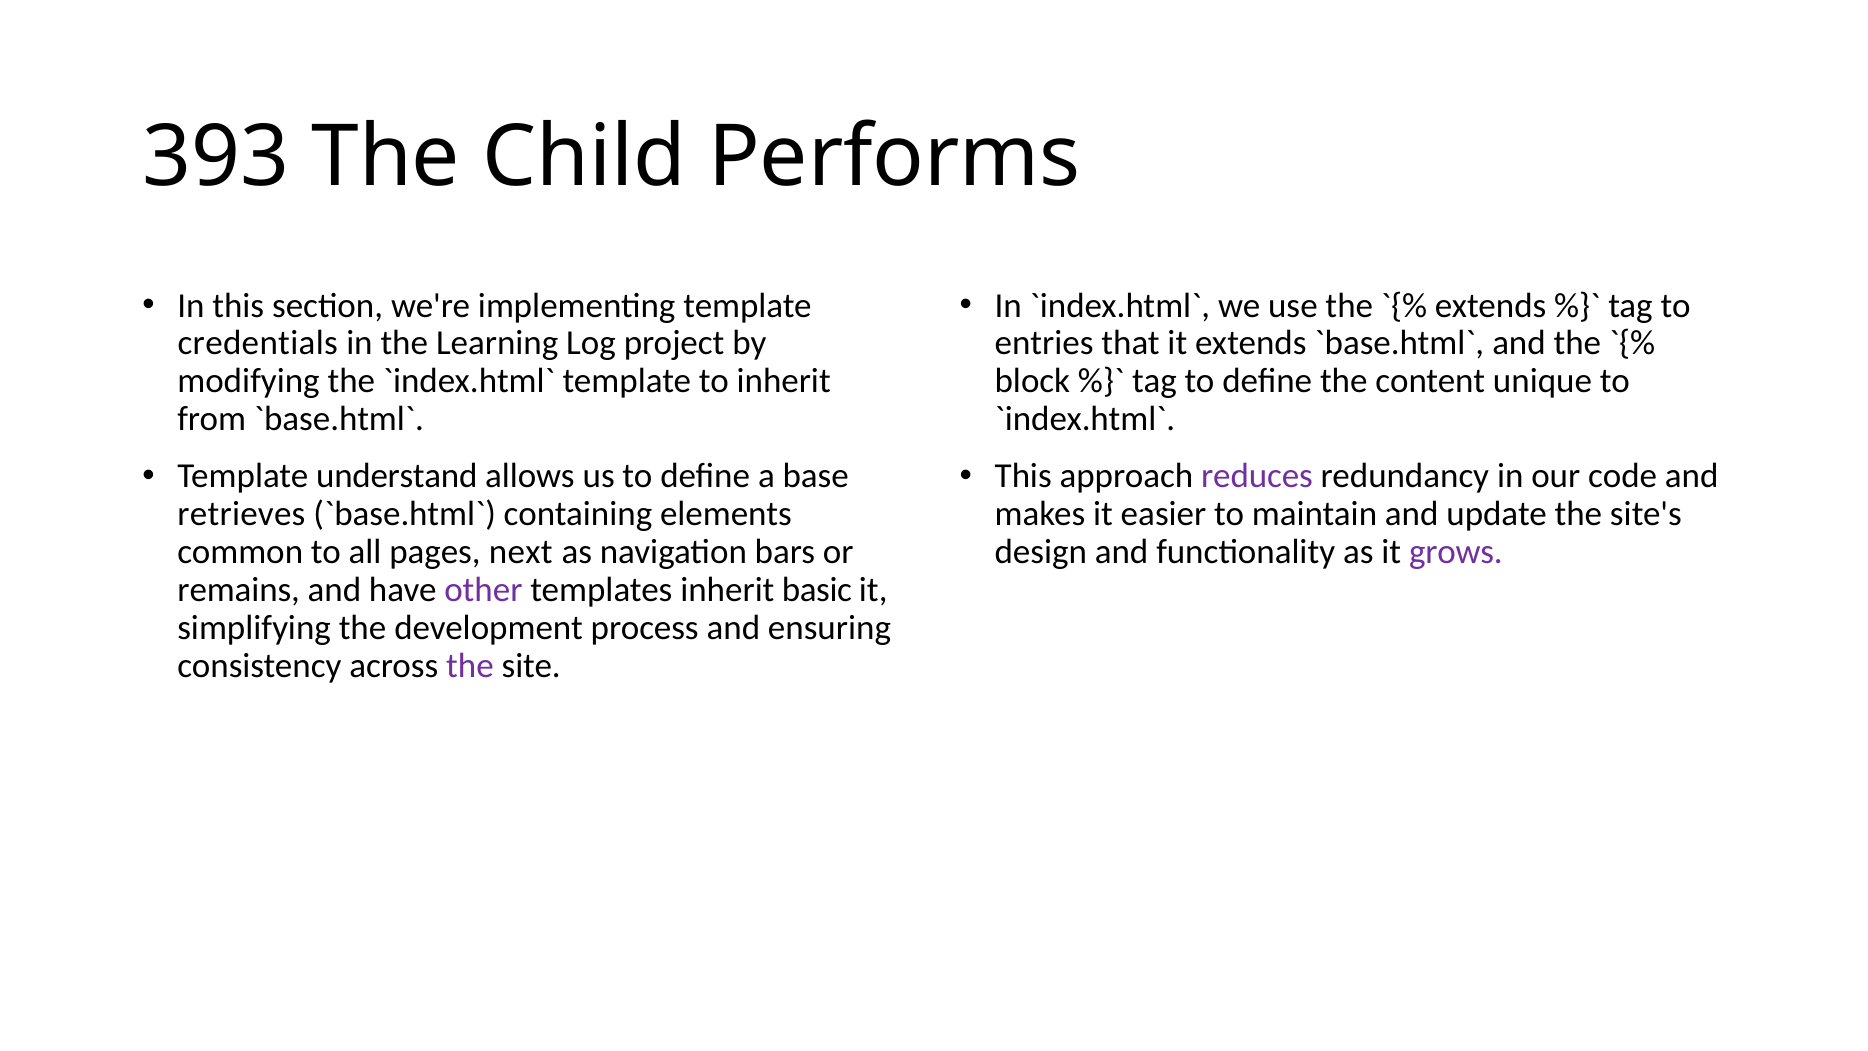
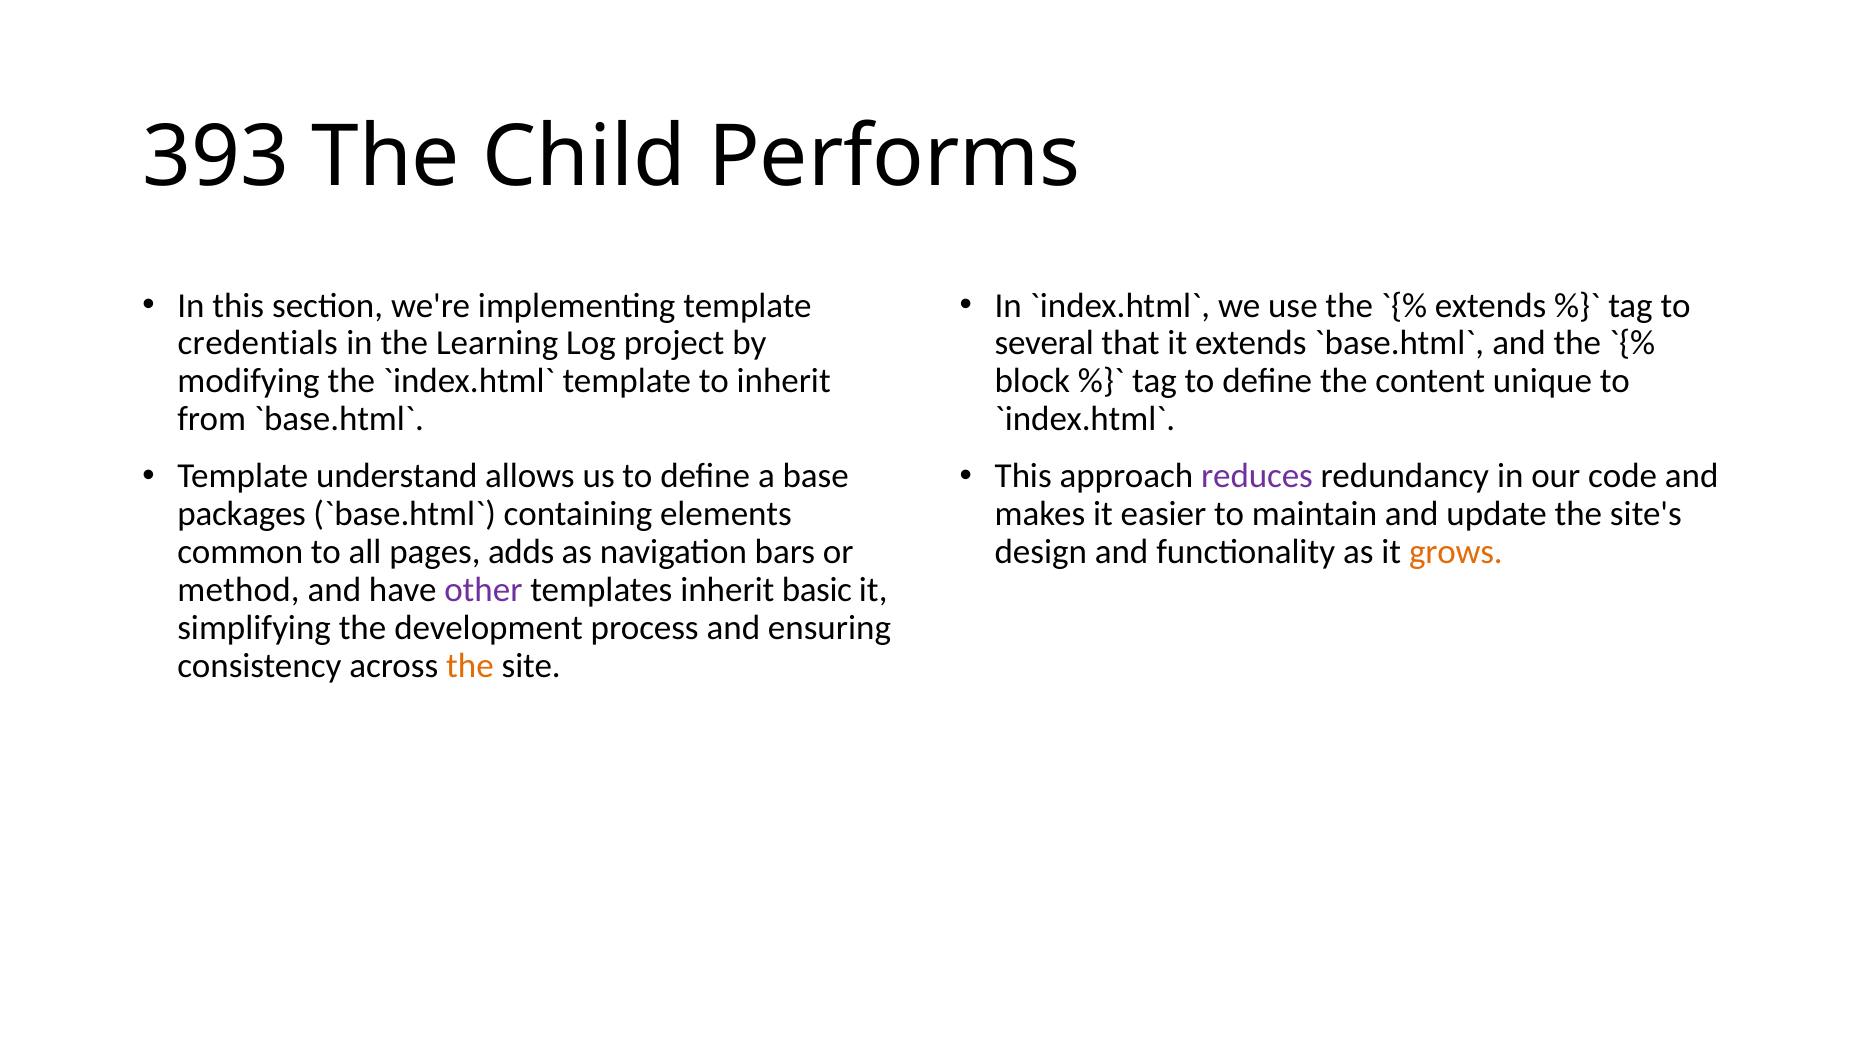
entries: entries -> several
retrieves: retrieves -> packages
next: next -> adds
grows colour: purple -> orange
remains: remains -> method
the at (470, 665) colour: purple -> orange
